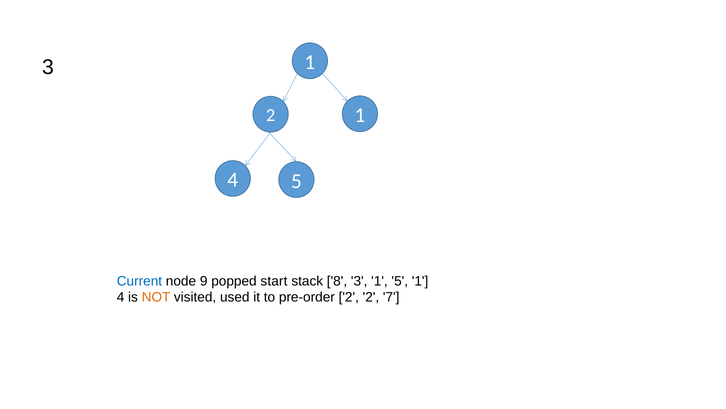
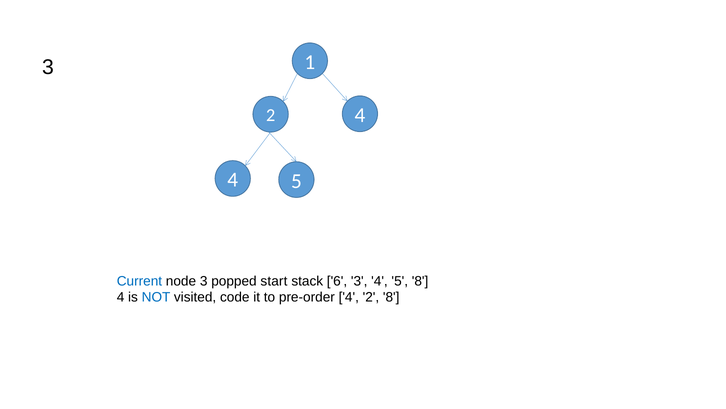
2 1: 1 -> 4
node 9: 9 -> 3
8: 8 -> 6
3 1: 1 -> 4
5 1: 1 -> 8
NOT colour: orange -> blue
used: used -> code
pre-order 2: 2 -> 4
2 7: 7 -> 8
